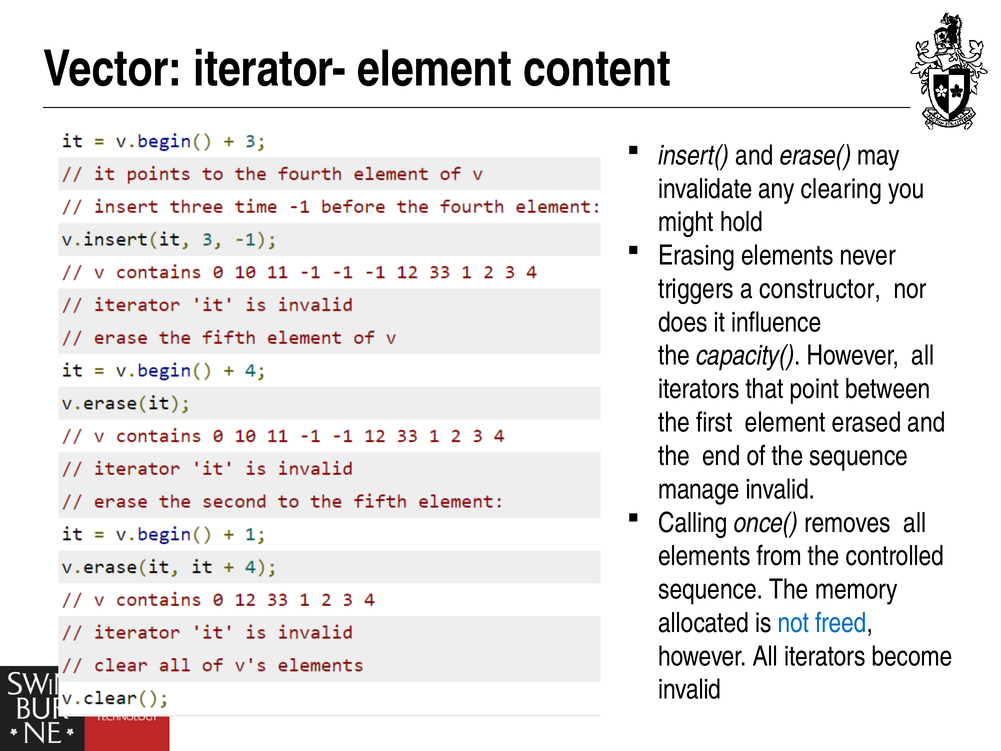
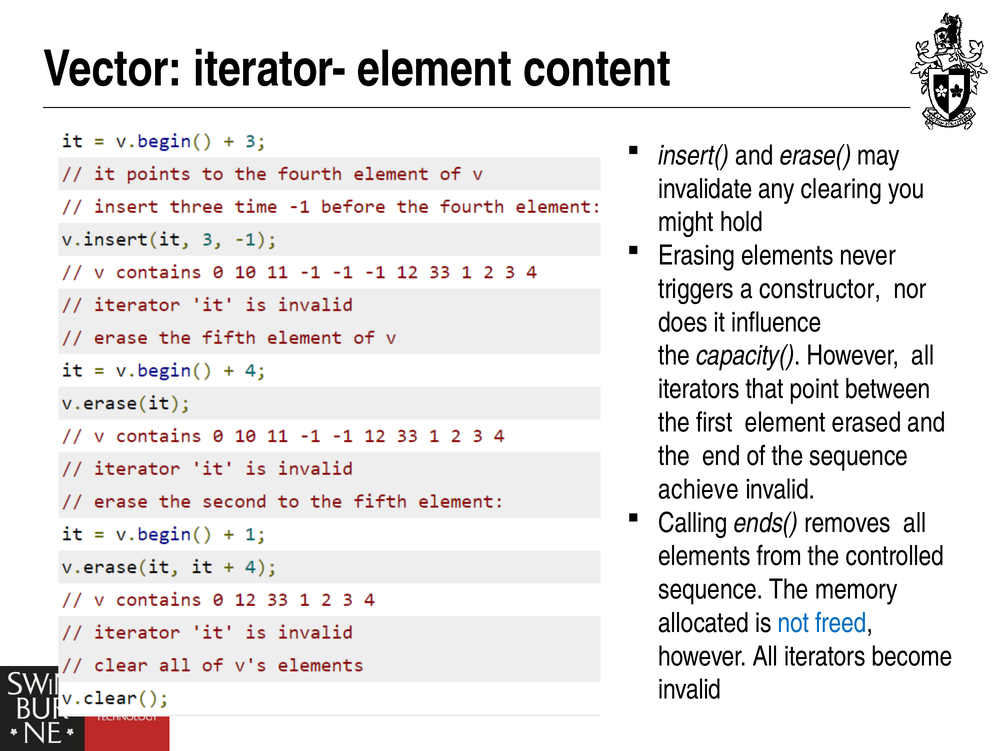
manage: manage -> achieve
once(: once( -> ends(
